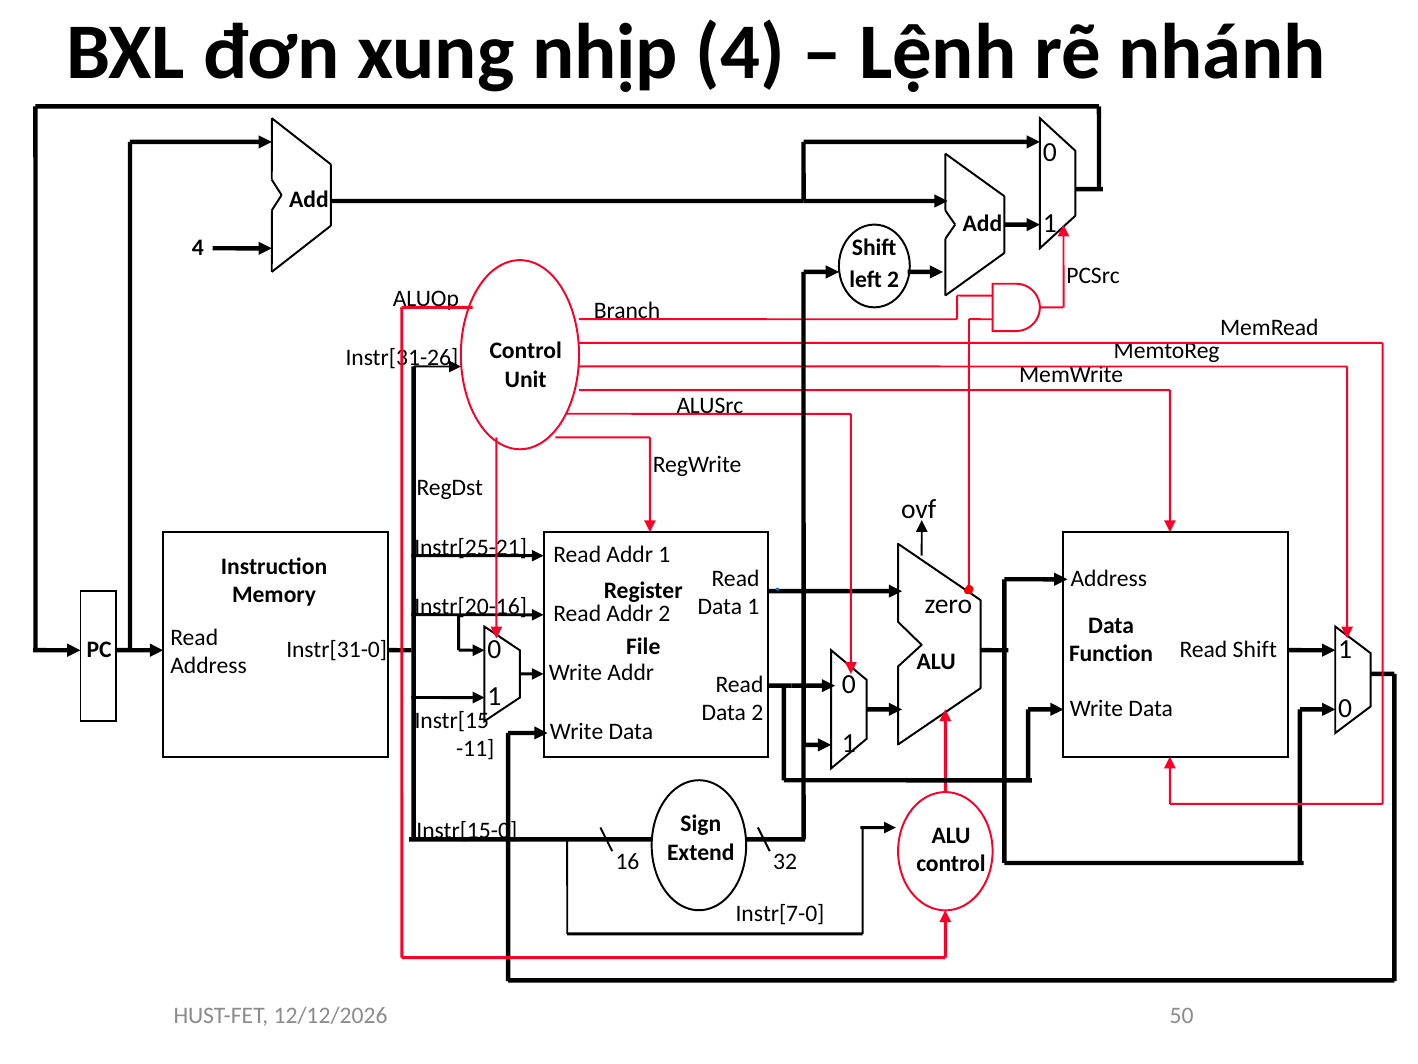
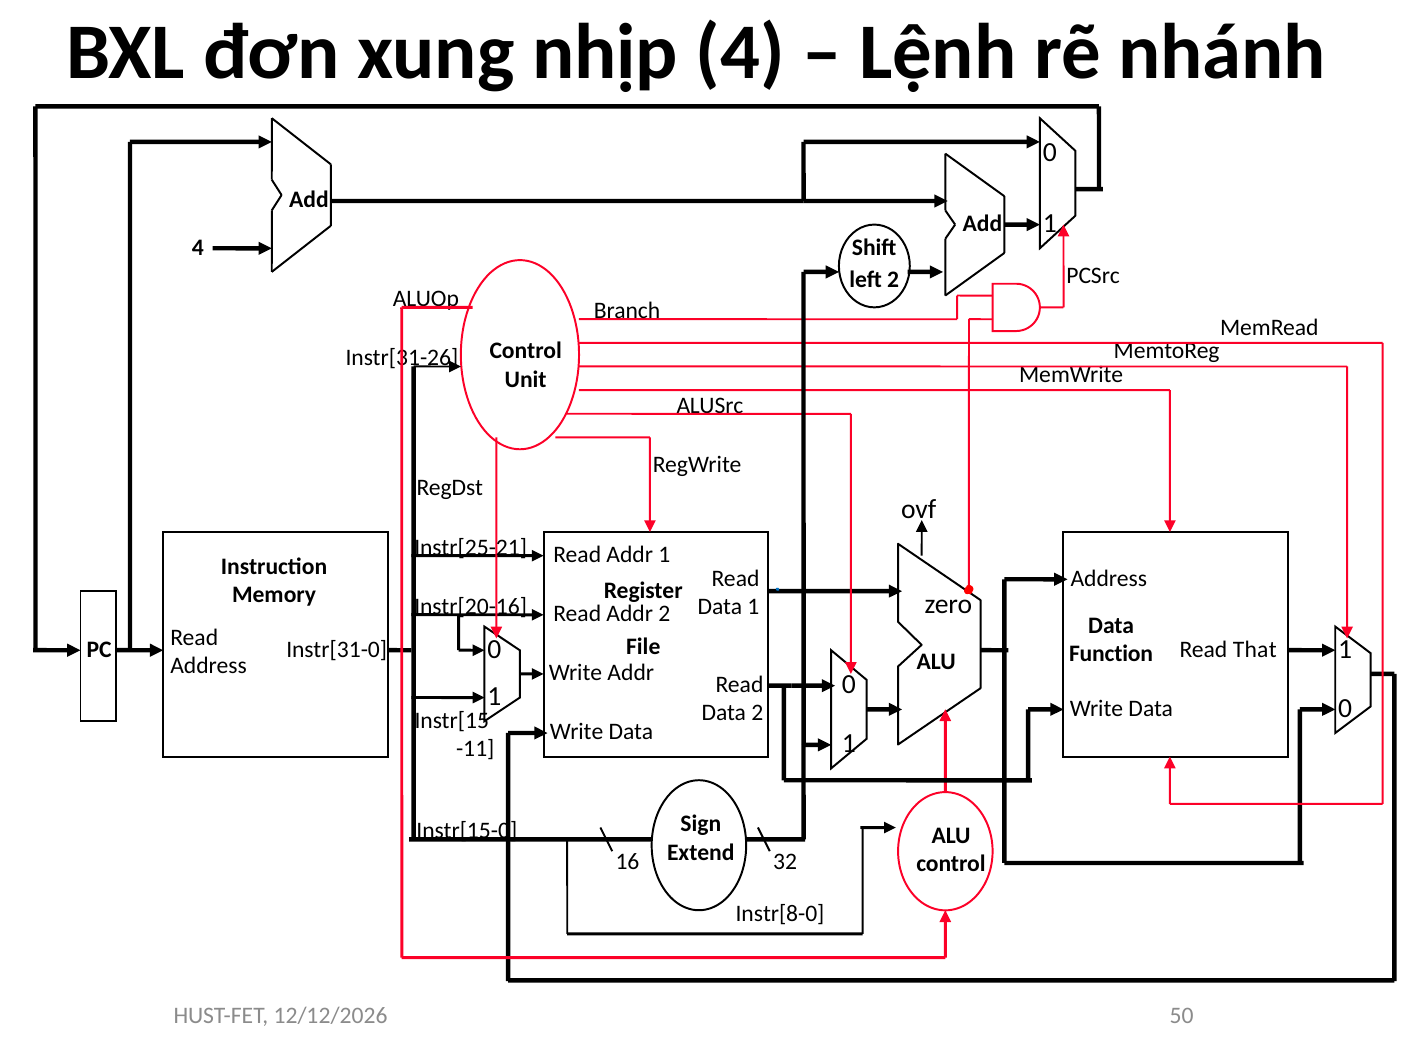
Read Shift: Shift -> That
Instr[7-0: Instr[7-0 -> Instr[8-0
